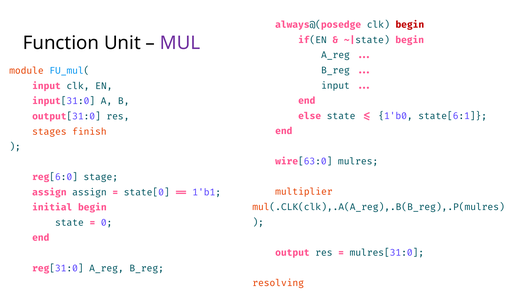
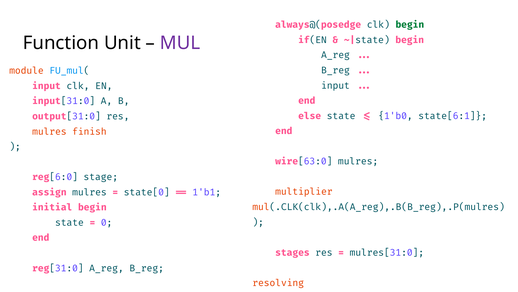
begin at (410, 25) colour: red -> green
stages at (49, 131): stages -> mulres
assign assign: assign -> mulres
output: output -> stages
